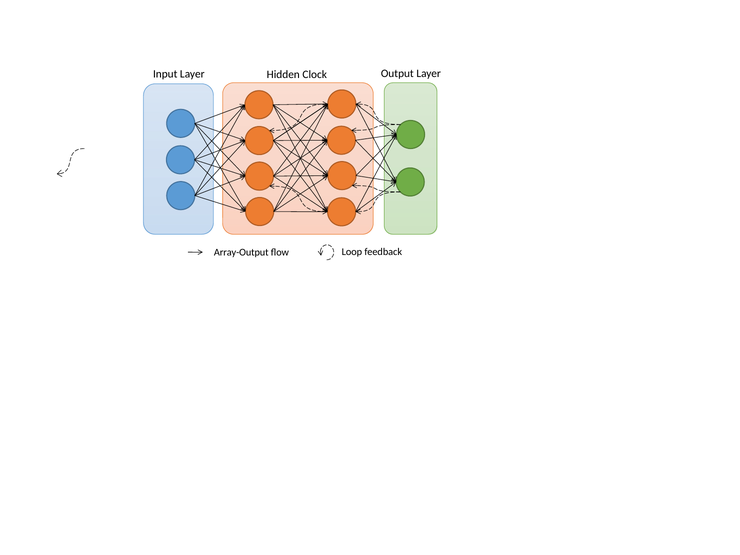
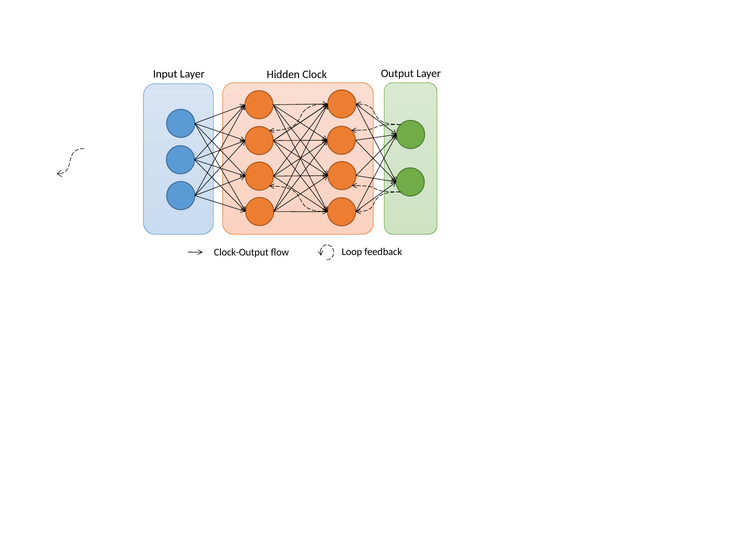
Array-Output: Array-Output -> Clock-Output
